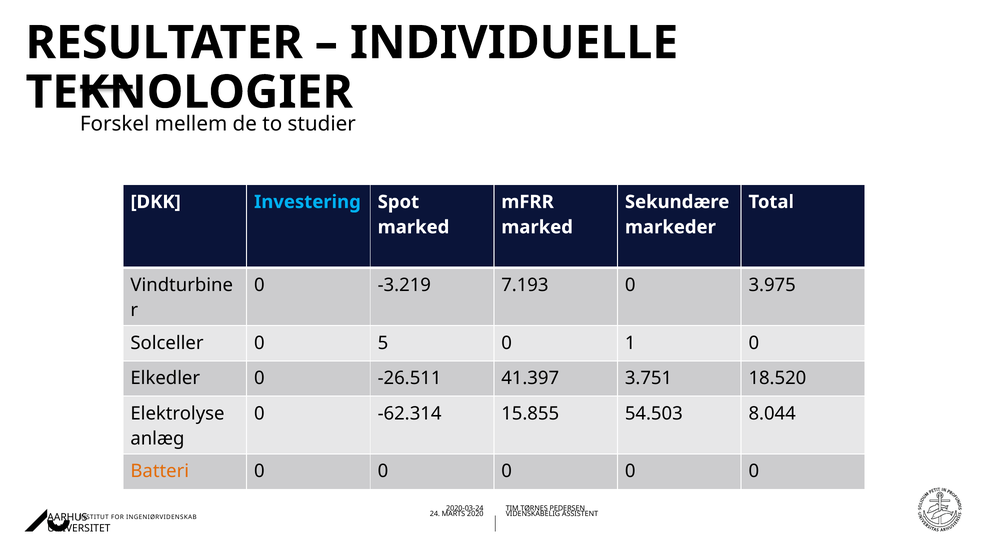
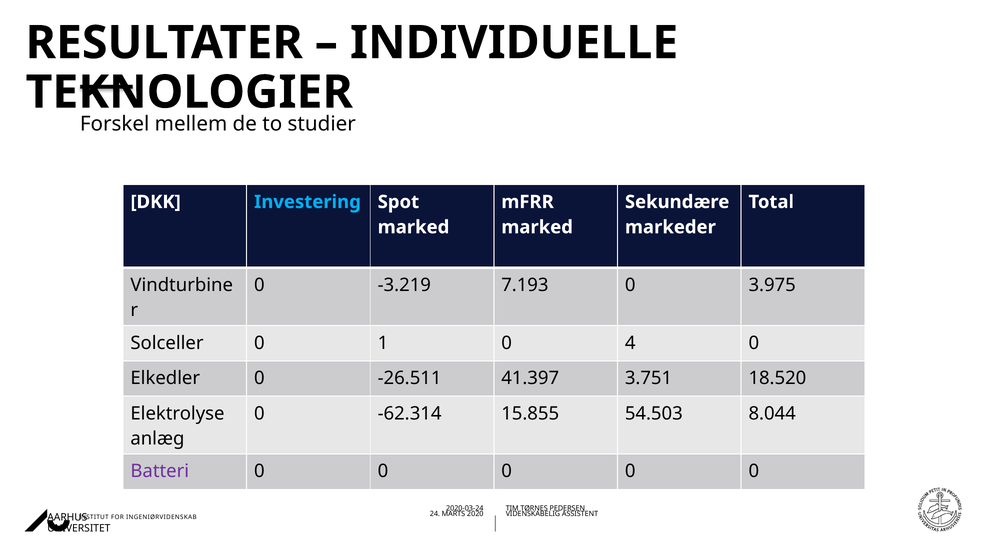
5: 5 -> 1
1: 1 -> 4
Batteri colour: orange -> purple
